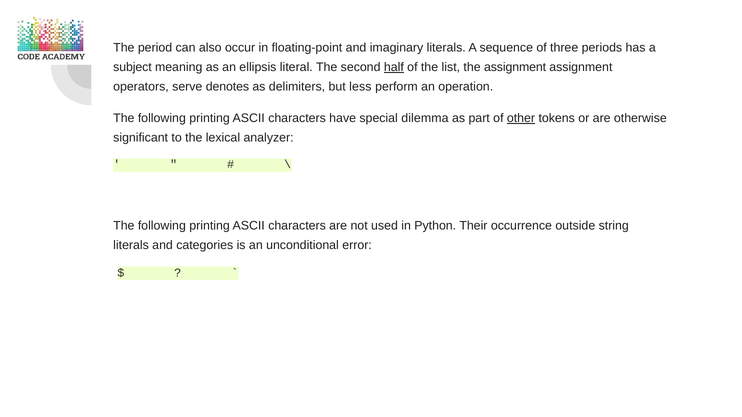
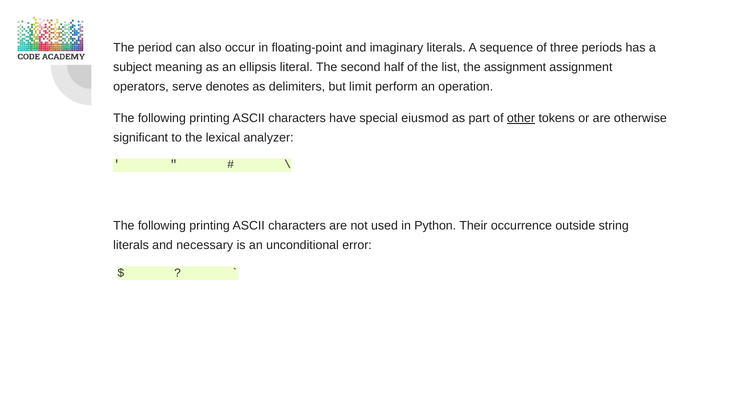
half underline: present -> none
less: less -> limit
dilemma: dilemma -> eiusmod
categories: categories -> necessary
